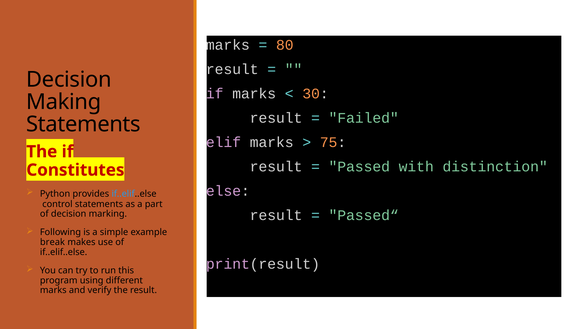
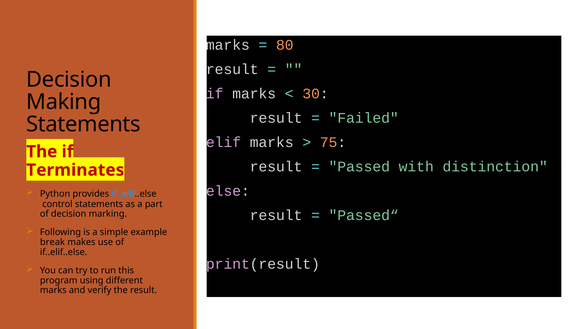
Constitutes: Constitutes -> Terminates
